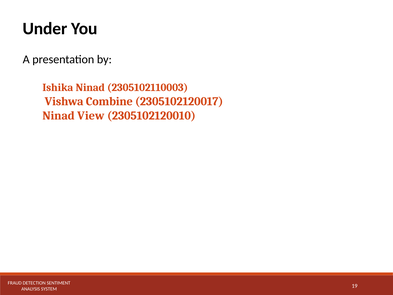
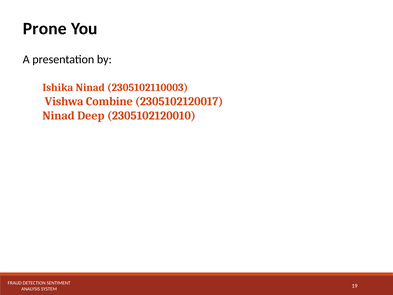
Under: Under -> Prone
View: View -> Deep
